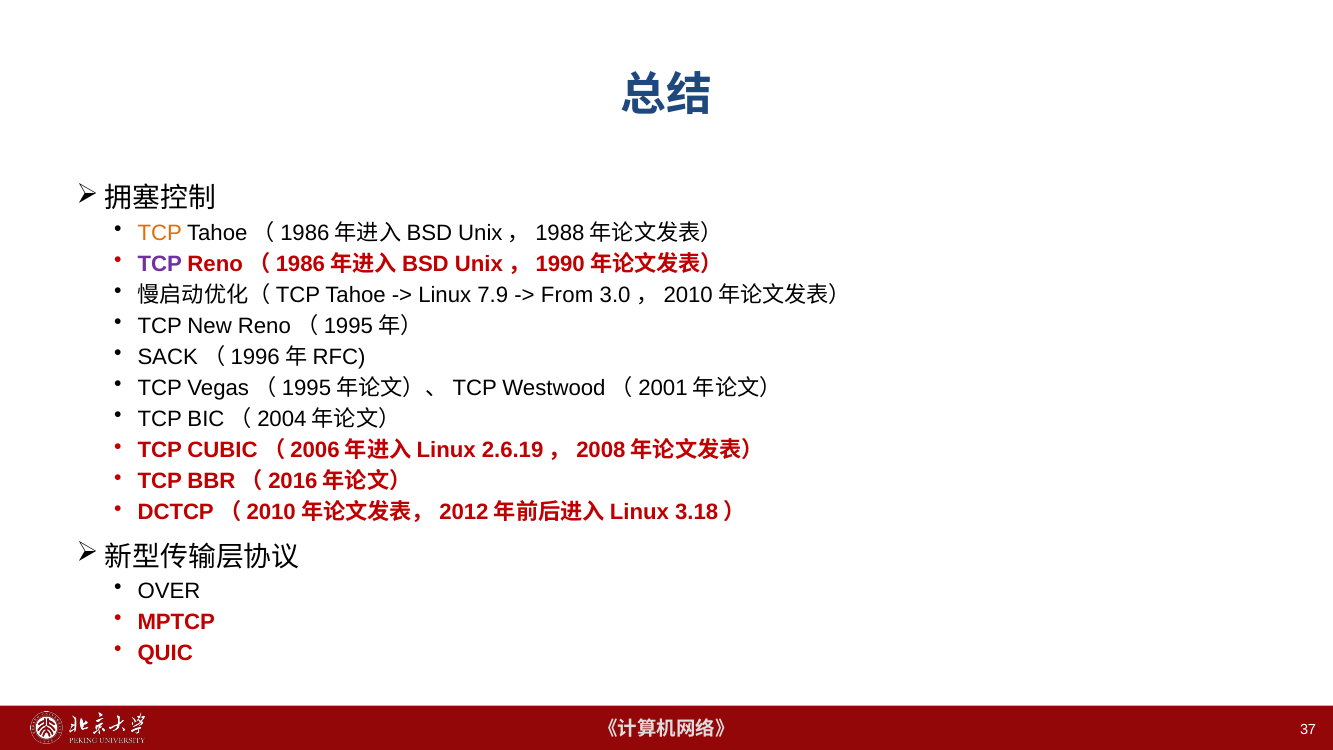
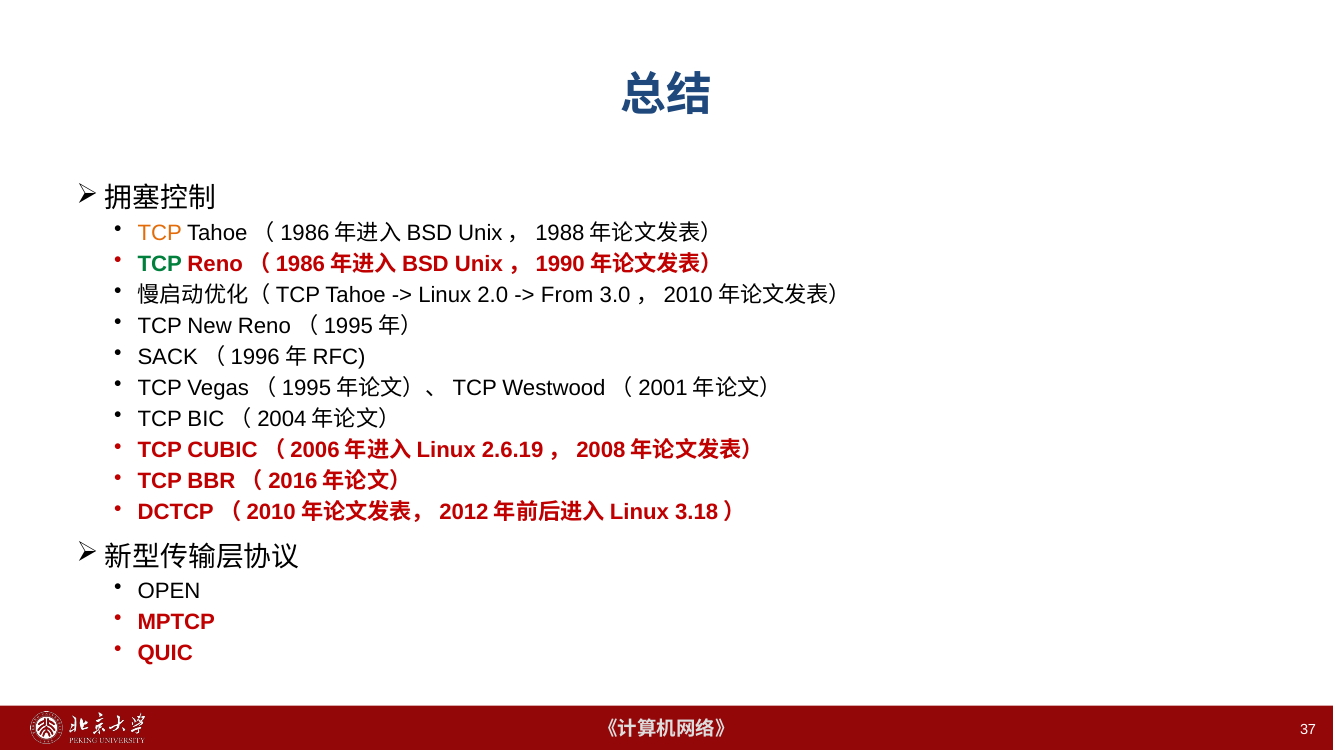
TCP at (160, 264) colour: purple -> green
7.9: 7.9 -> 2.0
OVER: OVER -> OPEN
